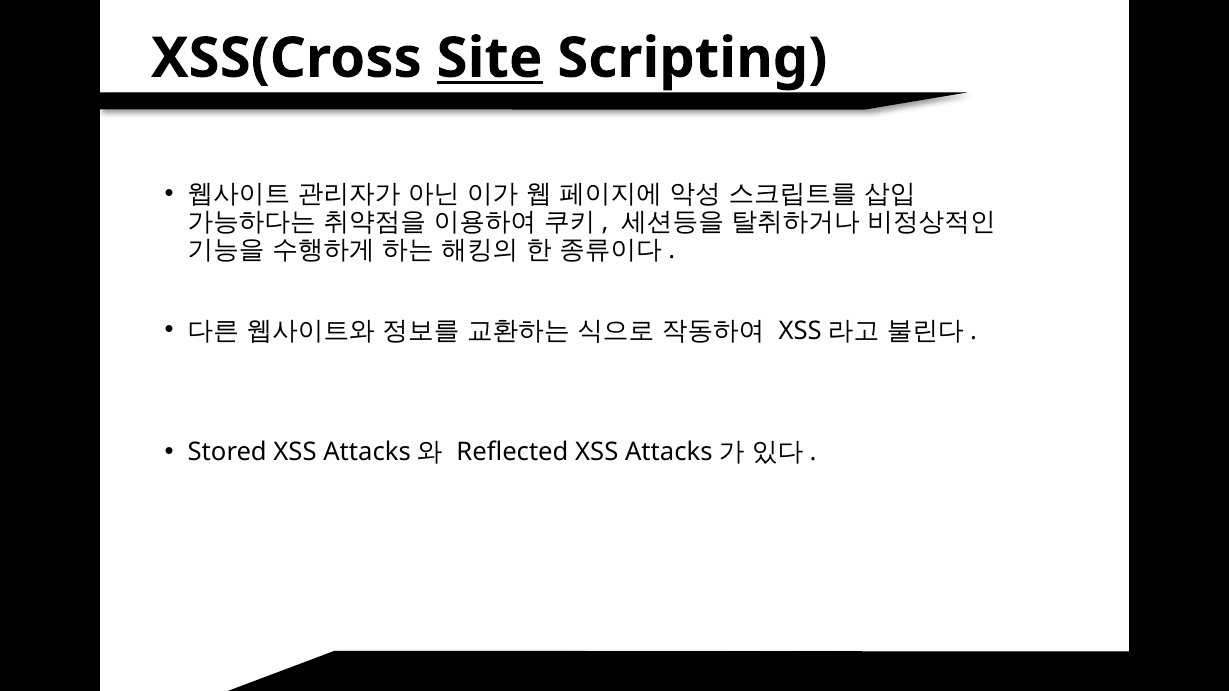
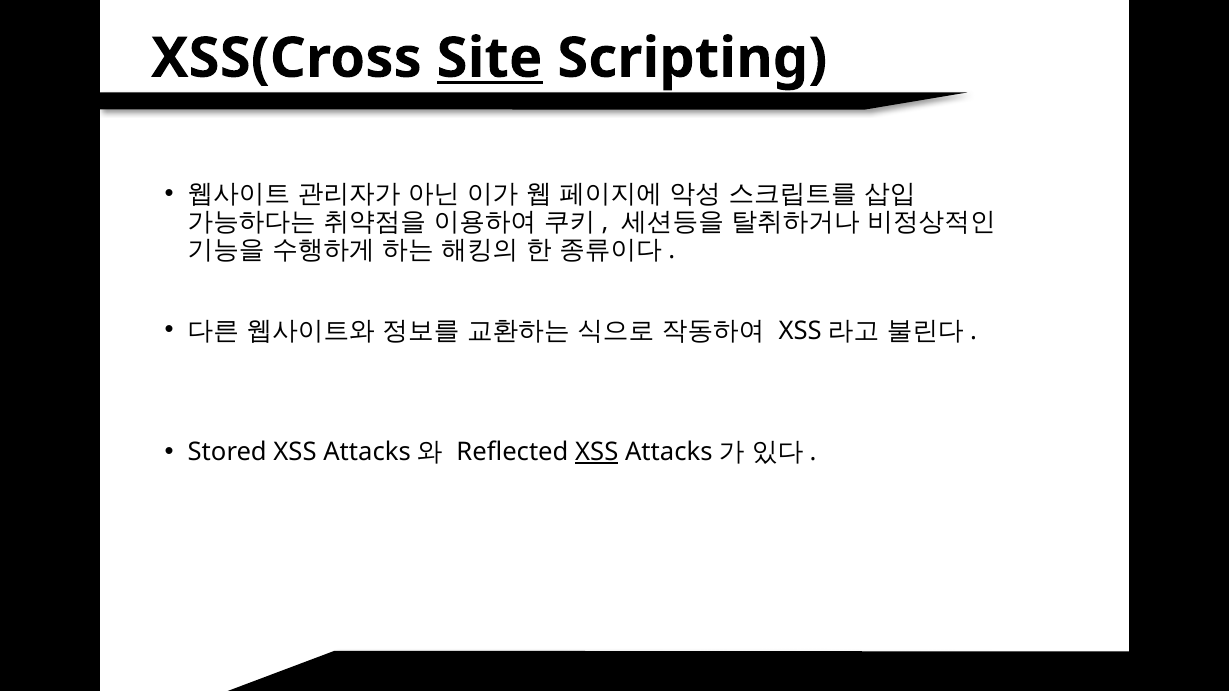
XSS at (597, 452) underline: none -> present
